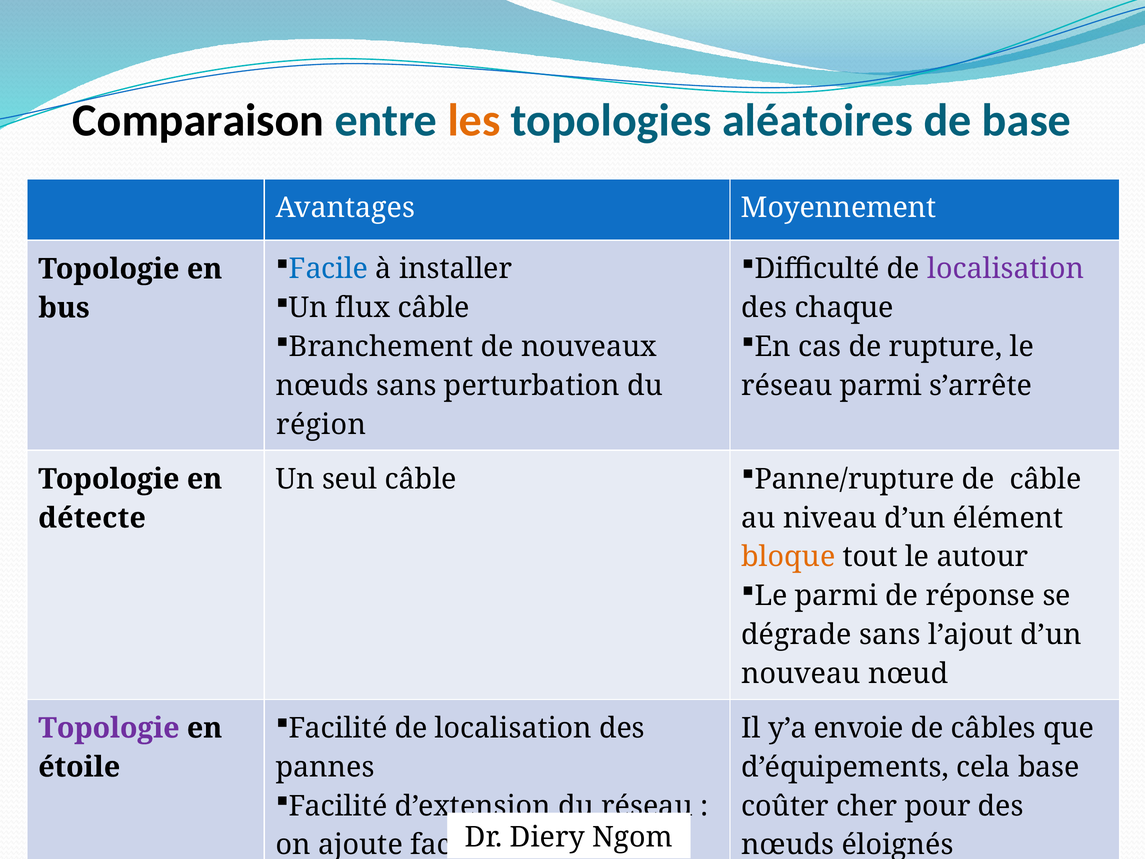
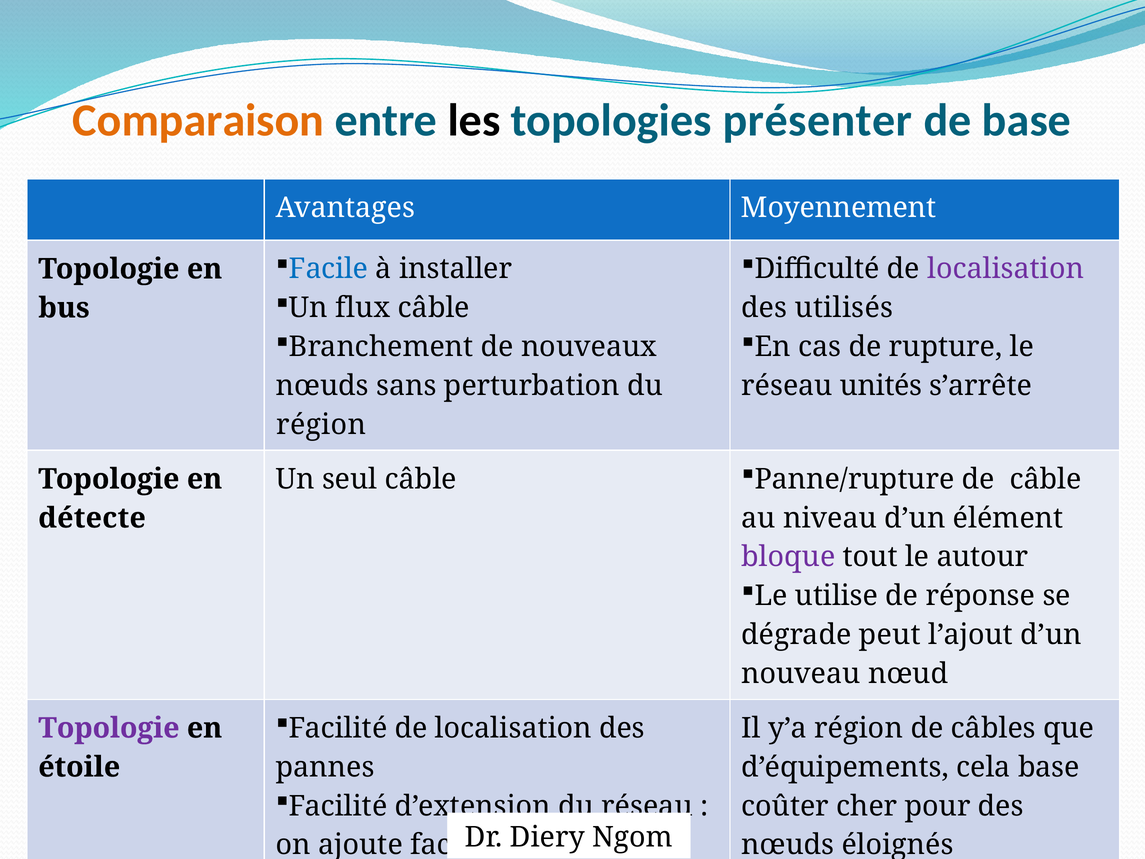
Comparaison colour: black -> orange
les colour: orange -> black
aléatoires: aléatoires -> présenter
chaque: chaque -> utilisés
réseau parmi: parmi -> unités
bloque colour: orange -> purple
Le parmi: parmi -> utilise
dégrade sans: sans -> peut
y’a envoie: envoie -> région
